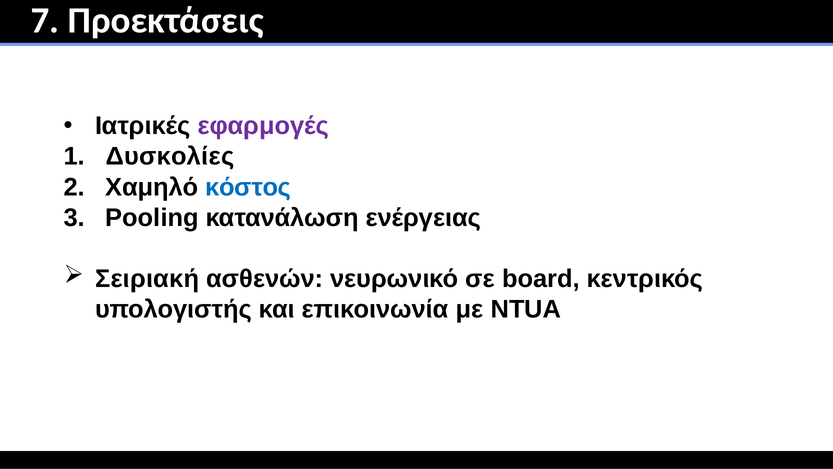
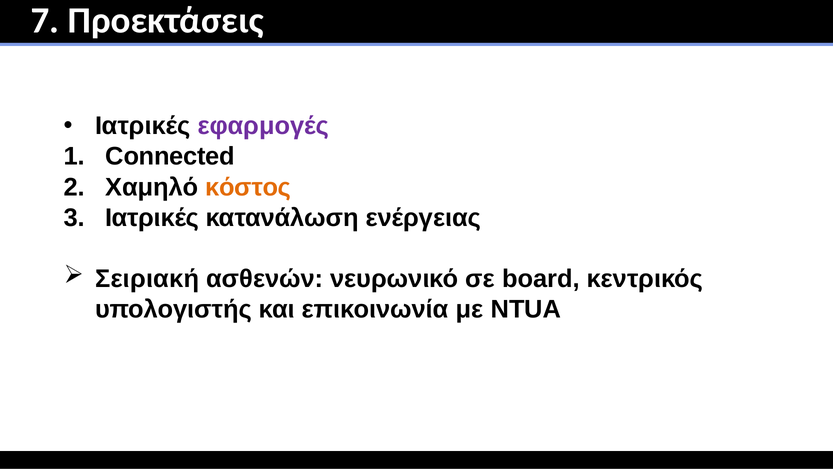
Δυσκολίες: Δυσκολίες -> Connected
κόστος colour: blue -> orange
Pooling at (152, 217): Pooling -> Ιατρικές
